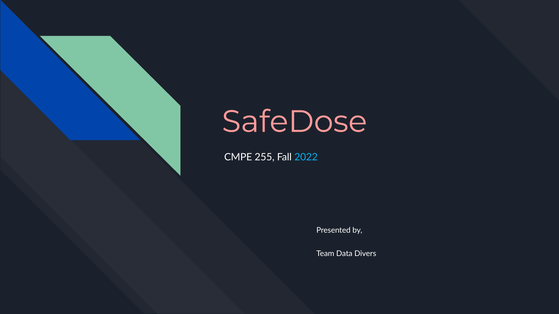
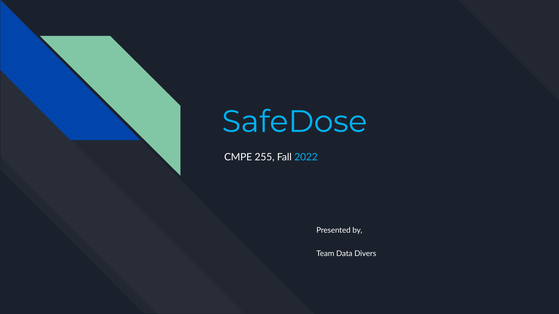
SafeDose colour: pink -> light blue
